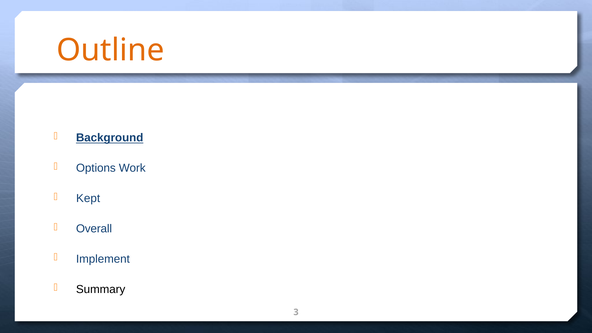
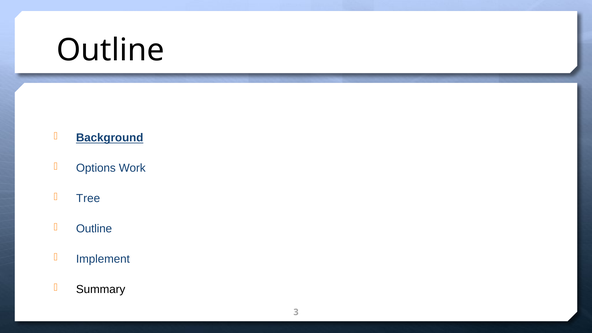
Outline at (110, 50) colour: orange -> black
Kept: Kept -> Tree
Overall at (94, 229): Overall -> Outline
